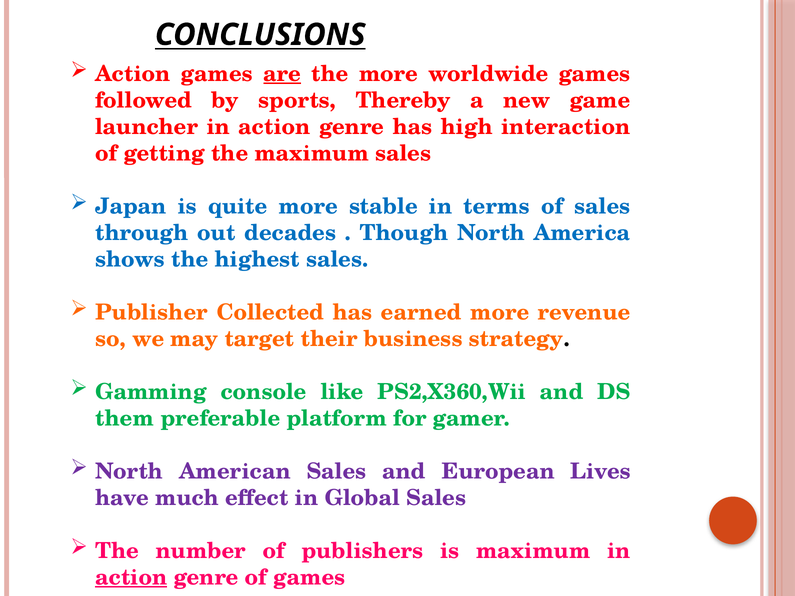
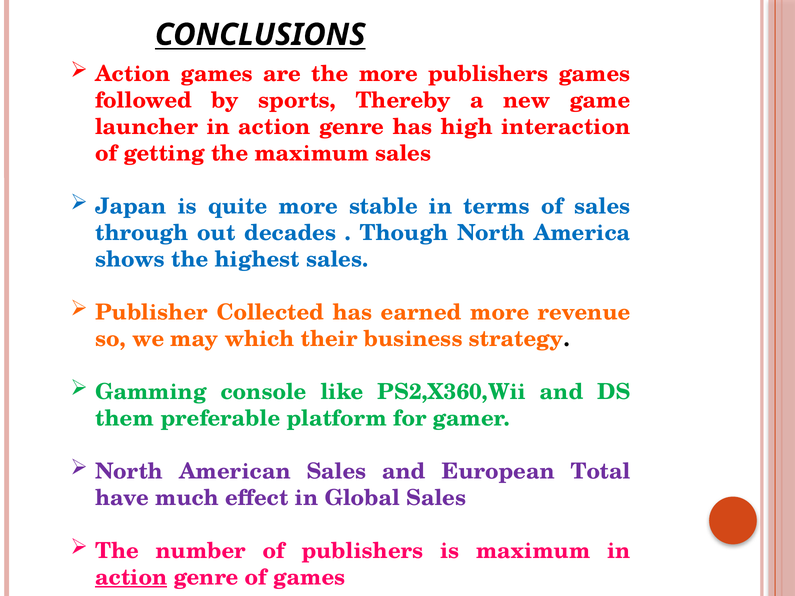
are underline: present -> none
more worldwide: worldwide -> publishers
target: target -> which
Lives: Lives -> Total
